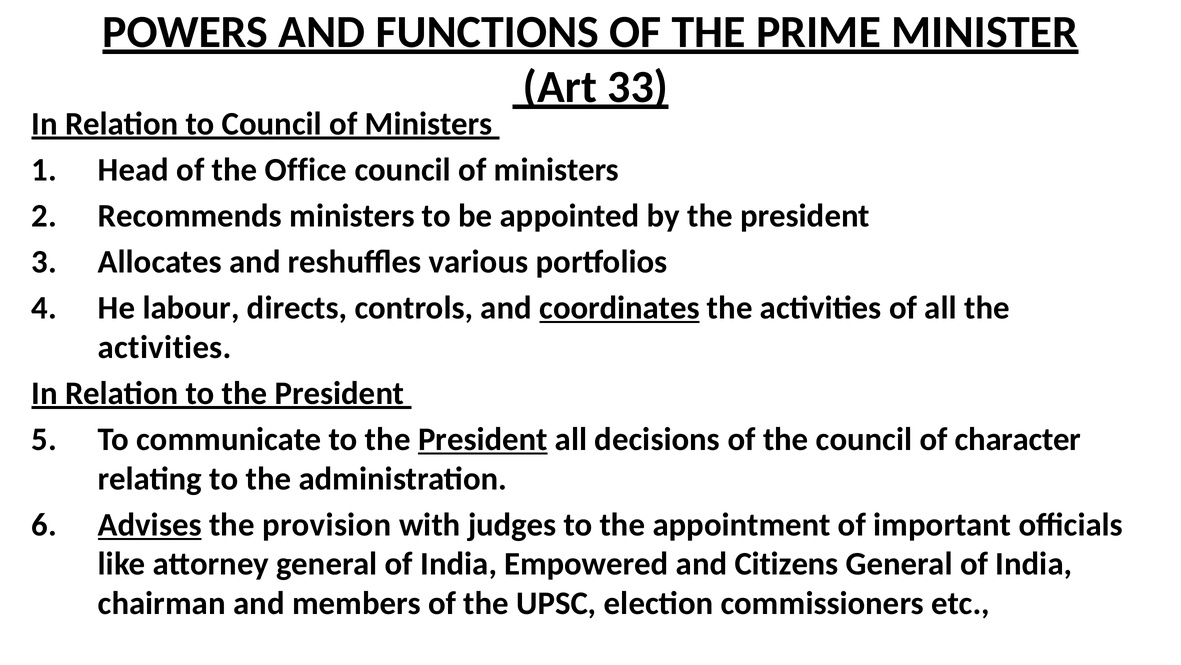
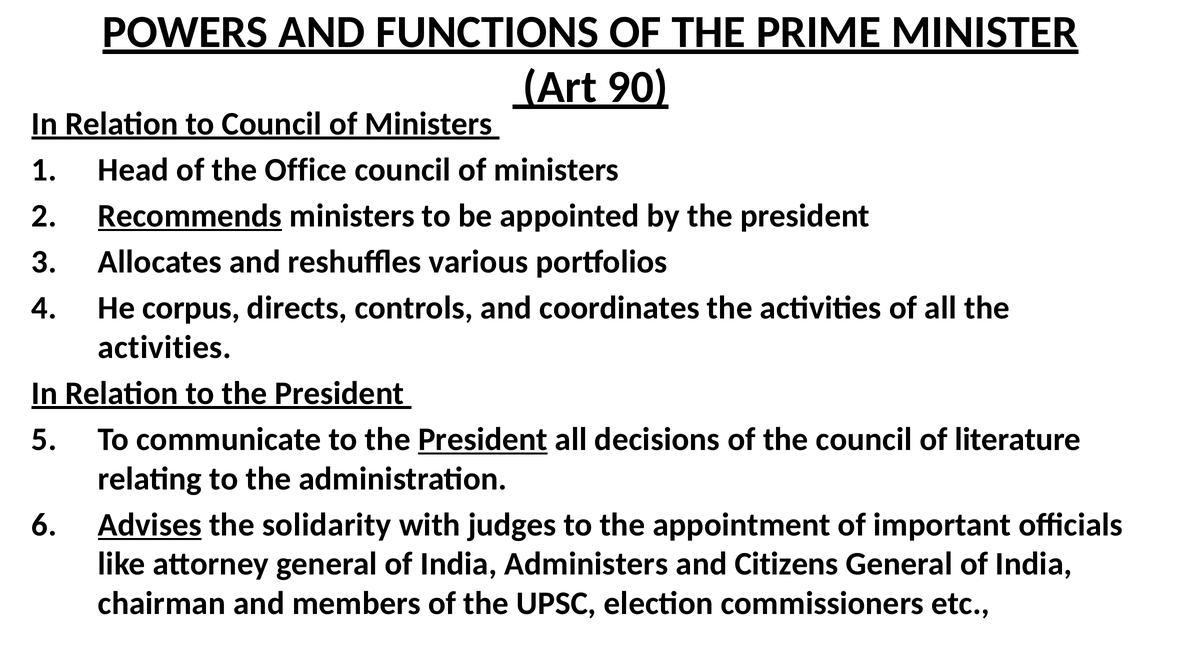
33: 33 -> 90
Recommends underline: none -> present
labour: labour -> corpus
coordinates underline: present -> none
character: character -> literature
provision: provision -> solidarity
Empowered: Empowered -> Administers
